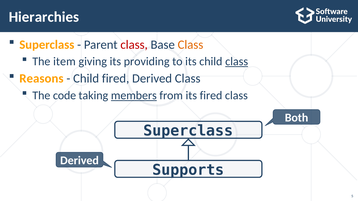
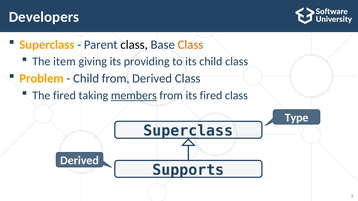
Hierarchies: Hierarchies -> Developers
class at (134, 45) colour: red -> black
class at (237, 62) underline: present -> none
Reasons: Reasons -> Problem
Child fired: fired -> from
The code: code -> fired
Both: Both -> Type
